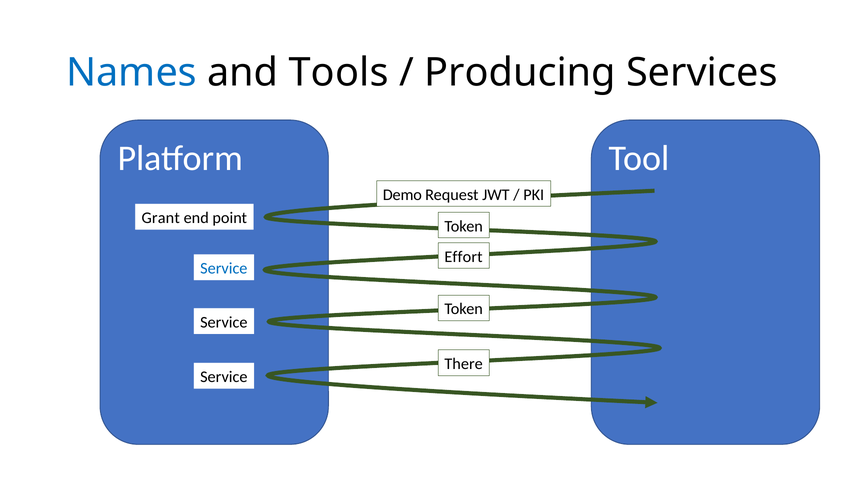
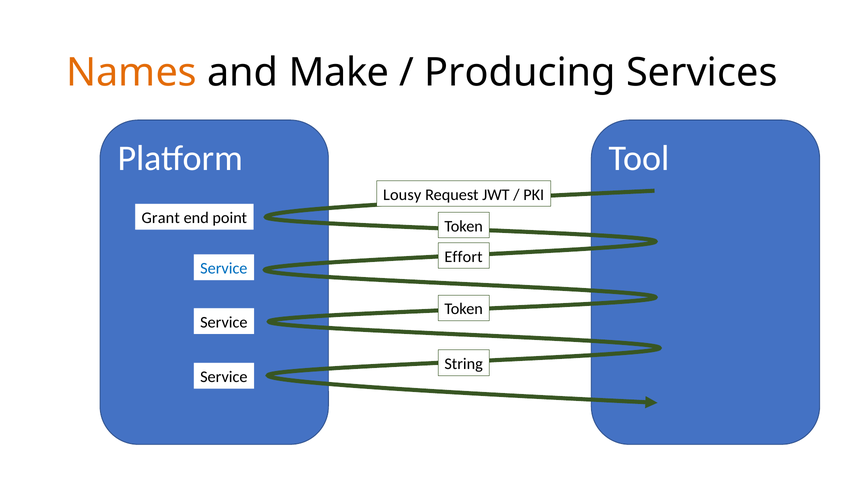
Names colour: blue -> orange
Tools: Tools -> Make
Demo: Demo -> Lousy
There: There -> String
